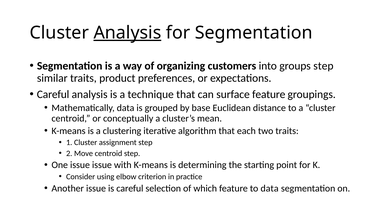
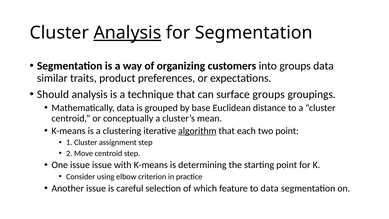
groups step: step -> data
Careful at (53, 94): Careful -> Should
surface feature: feature -> groups
algorithm underline: none -> present
two traits: traits -> point
